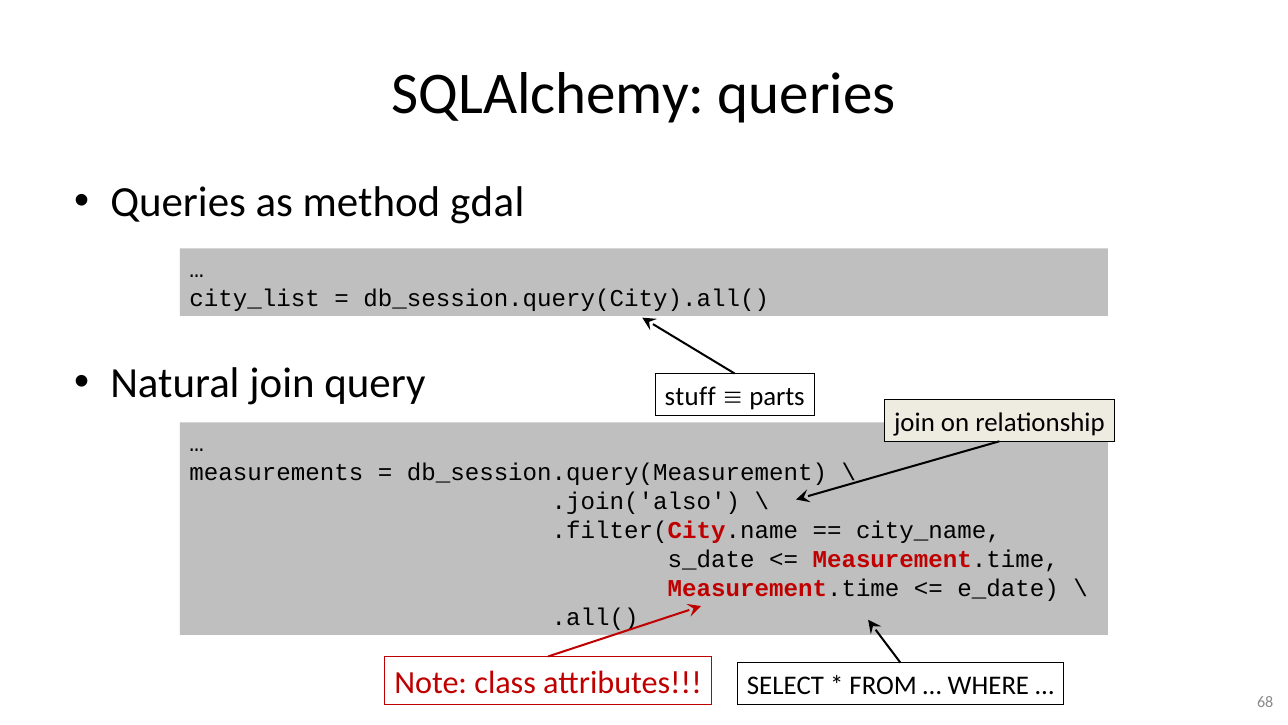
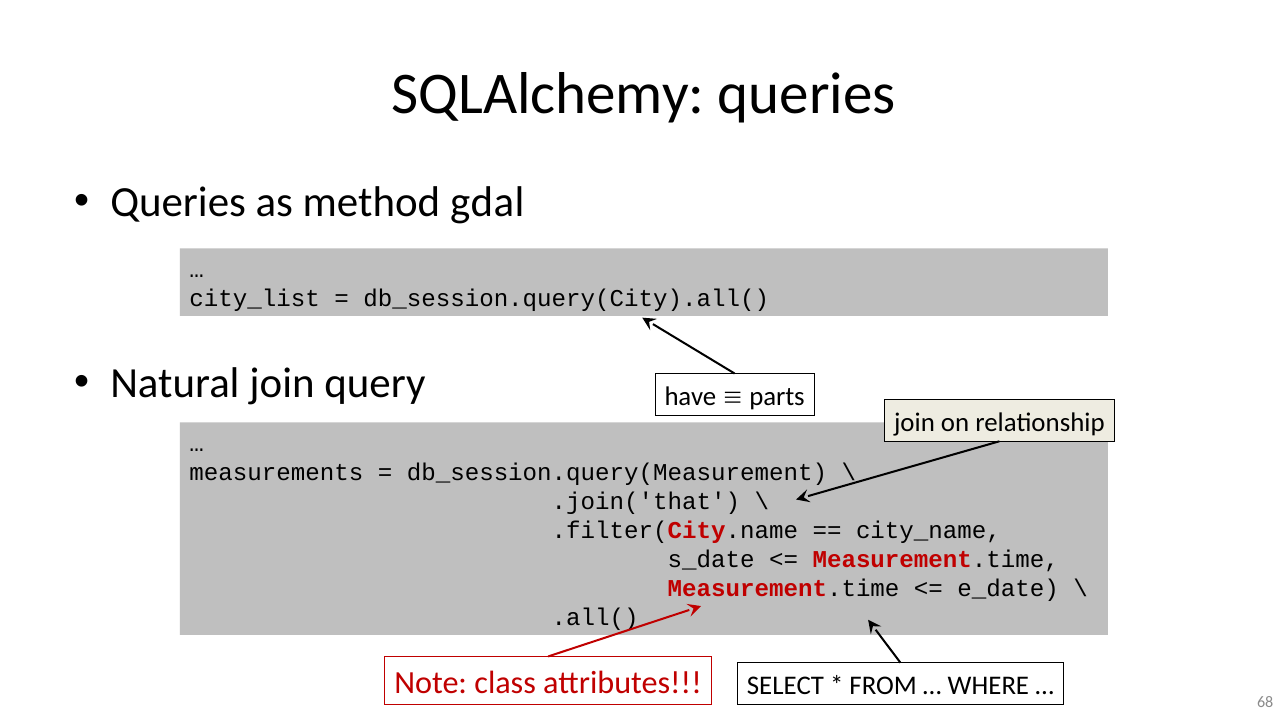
stuff: stuff -> have
.join('also: .join('also -> .join('that
